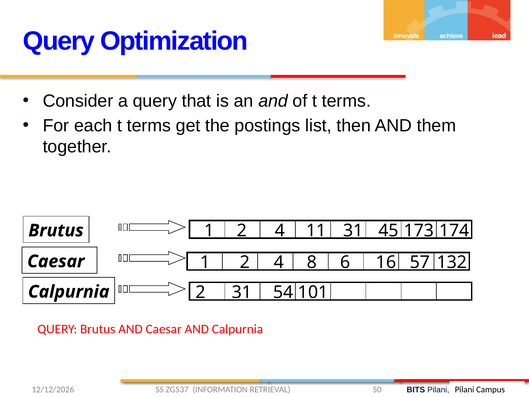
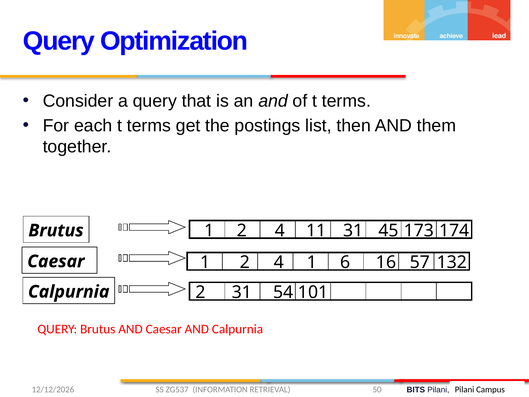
4 8: 8 -> 1
